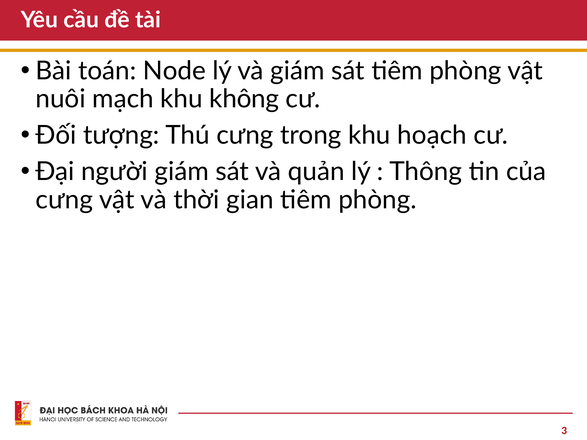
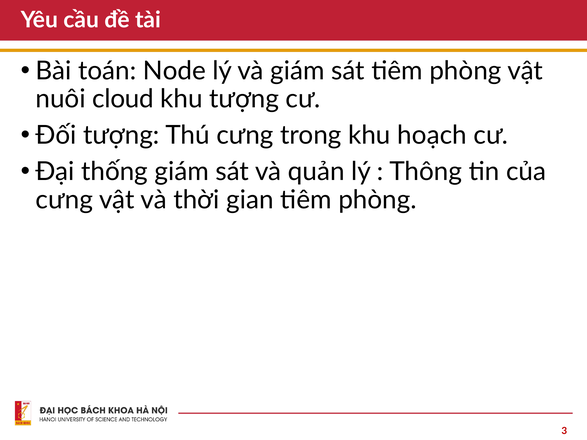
mạch: mạch -> cloud
khu không: không -> tượng
người: người -> thống
